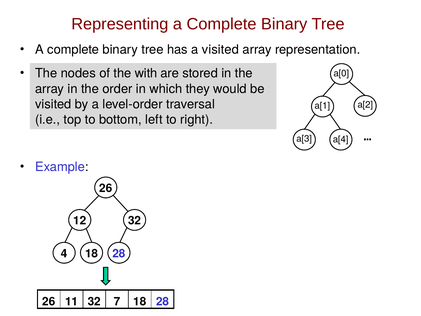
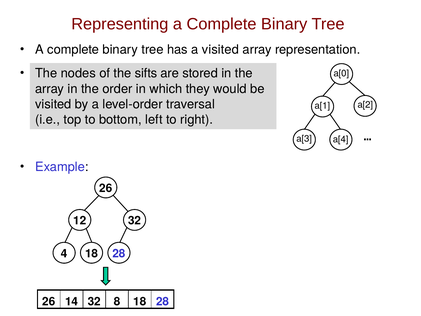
with: with -> sifts
11: 11 -> 14
7: 7 -> 8
